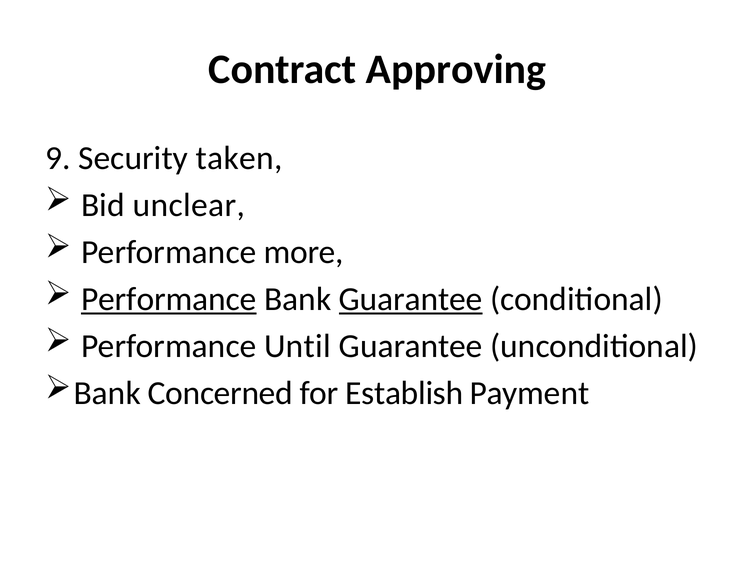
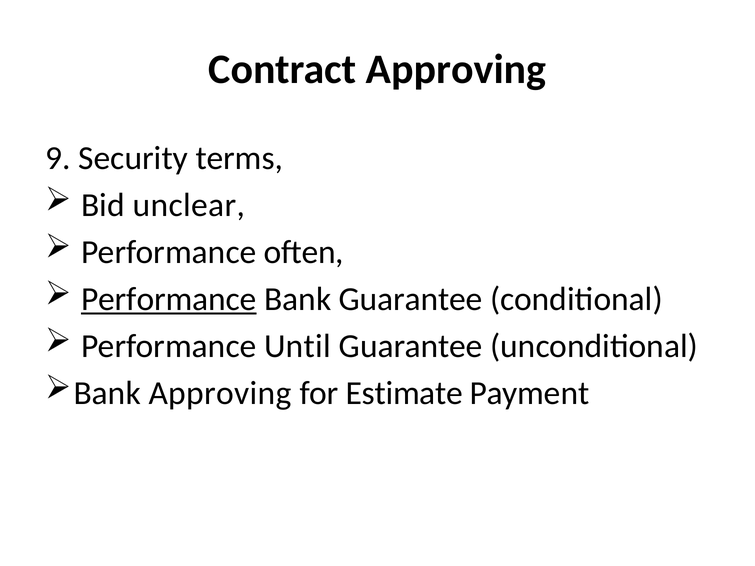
taken: taken -> terms
more: more -> often
Guarantee at (411, 299) underline: present -> none
Bank Concerned: Concerned -> Approving
Establish: Establish -> Estimate
